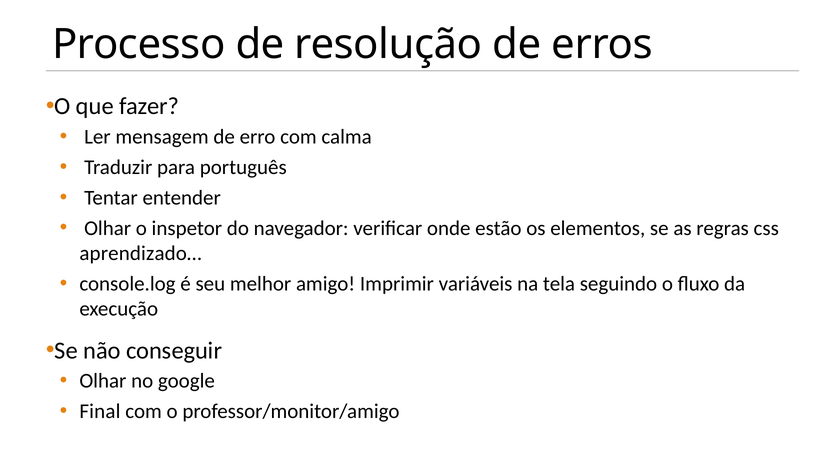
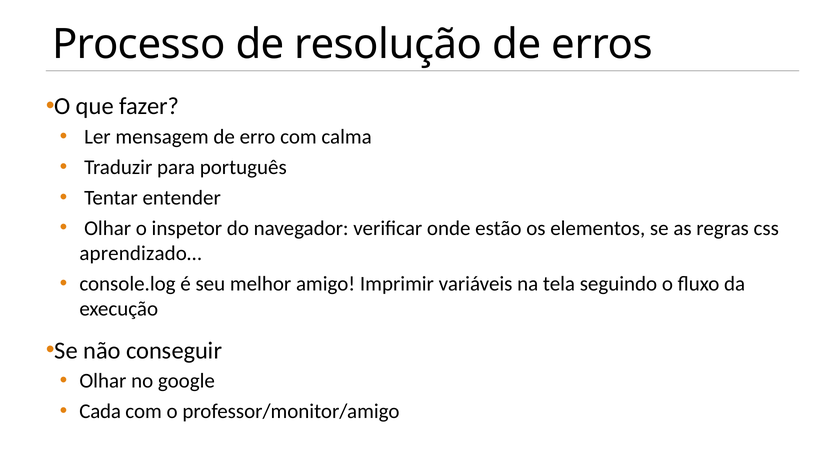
Final: Final -> Cada
